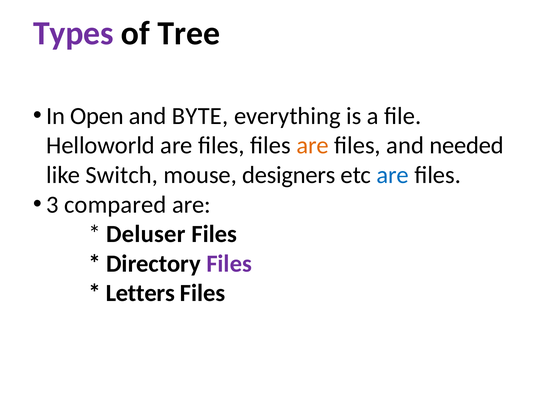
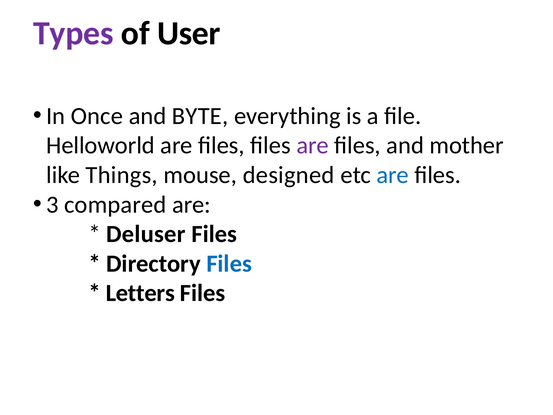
Tree: Tree -> User
Open: Open -> Once
are at (313, 145) colour: orange -> purple
needed: needed -> mother
Switch: Switch -> Things
designers: designers -> designed
Files at (229, 263) colour: purple -> blue
